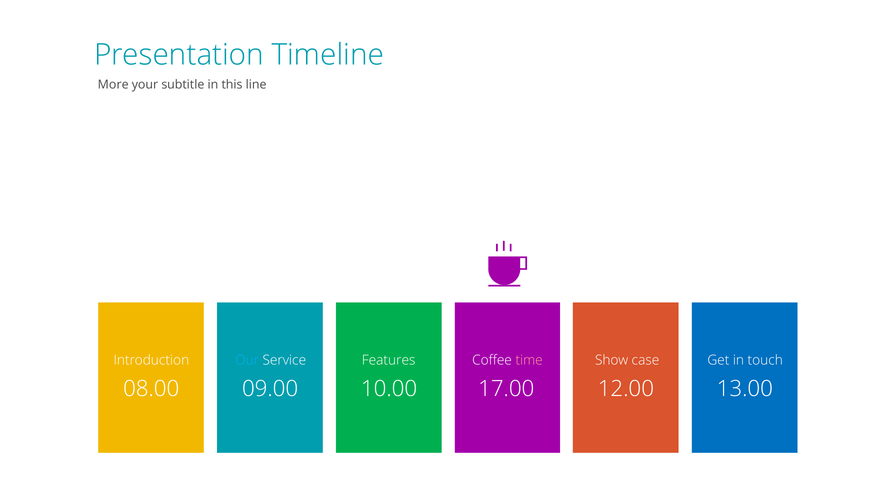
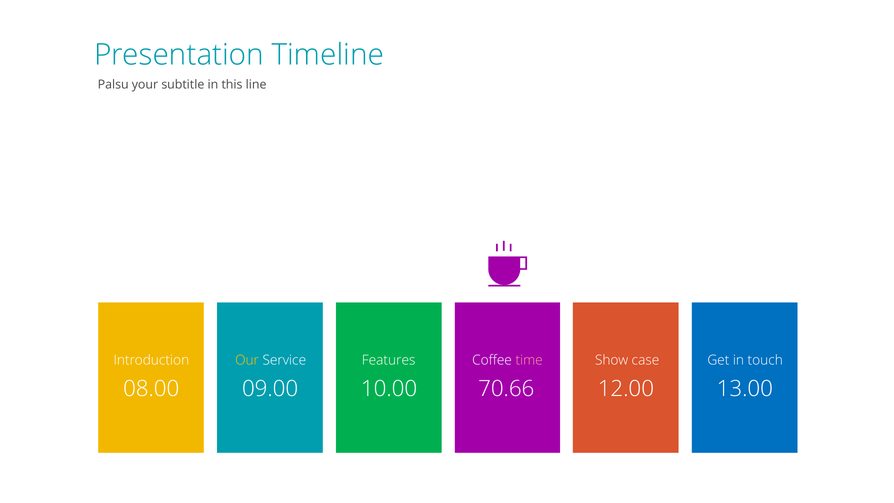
More: More -> Palsu
Our colour: light blue -> yellow
17.00: 17.00 -> 70.66
